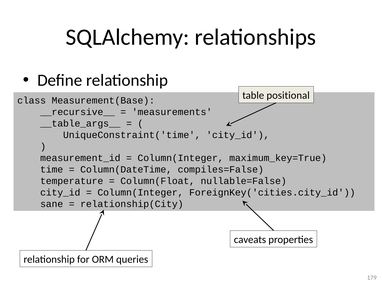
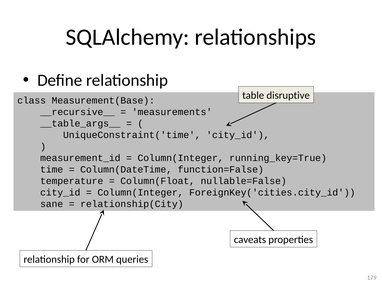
positional: positional -> disruptive
maximum_key=True: maximum_key=True -> running_key=True
compiles=False: compiles=False -> function=False
